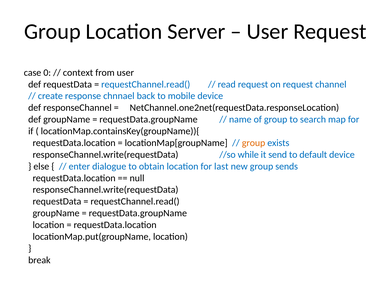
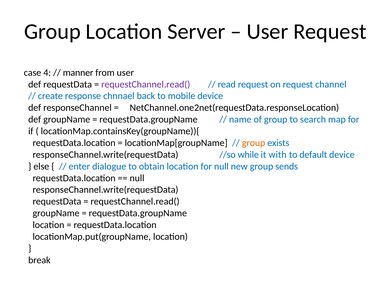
0: 0 -> 4
context: context -> manner
requestChannel.read( at (146, 84) colour: blue -> purple
send: send -> with
for last: last -> null
